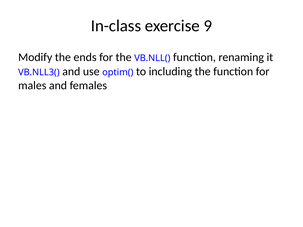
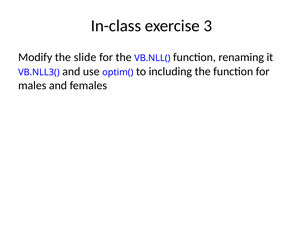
9: 9 -> 3
ends: ends -> slide
